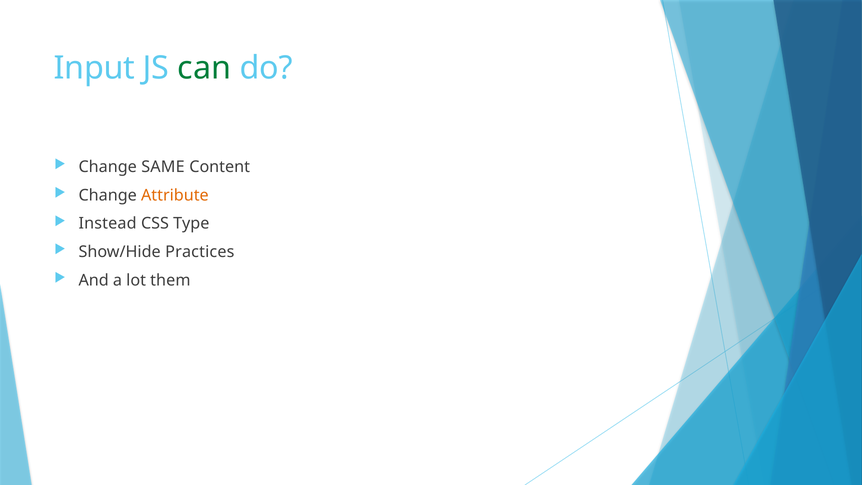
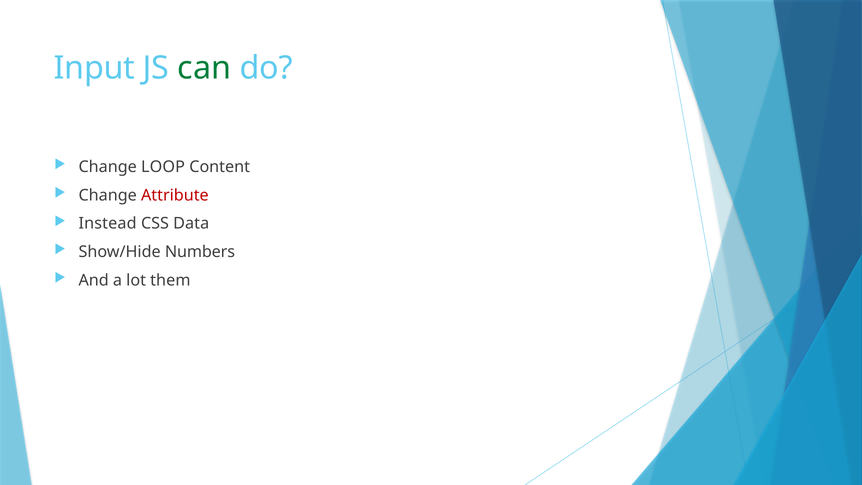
SAME: SAME -> LOOP
Attribute colour: orange -> red
Type: Type -> Data
Practices: Practices -> Numbers
